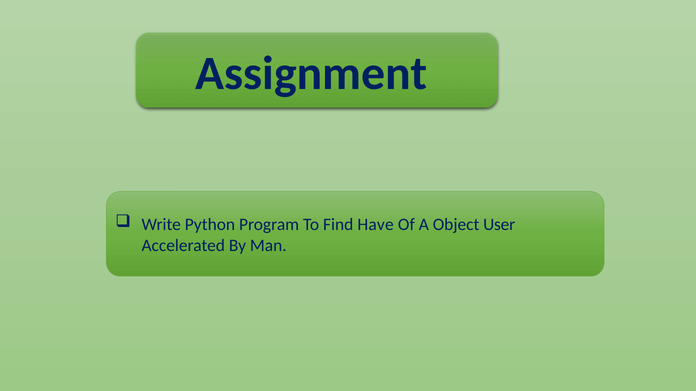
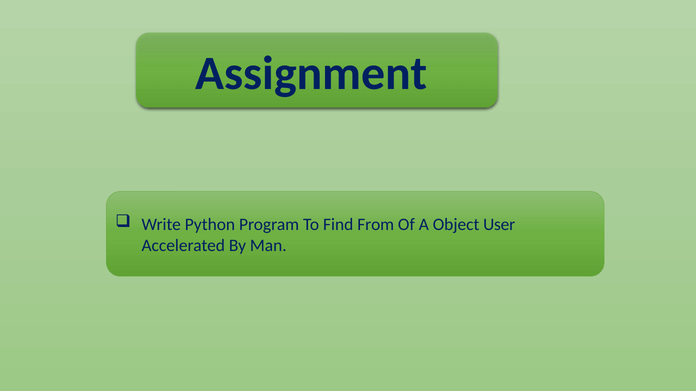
Have: Have -> From
